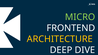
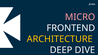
MICRO colour: light green -> pink
